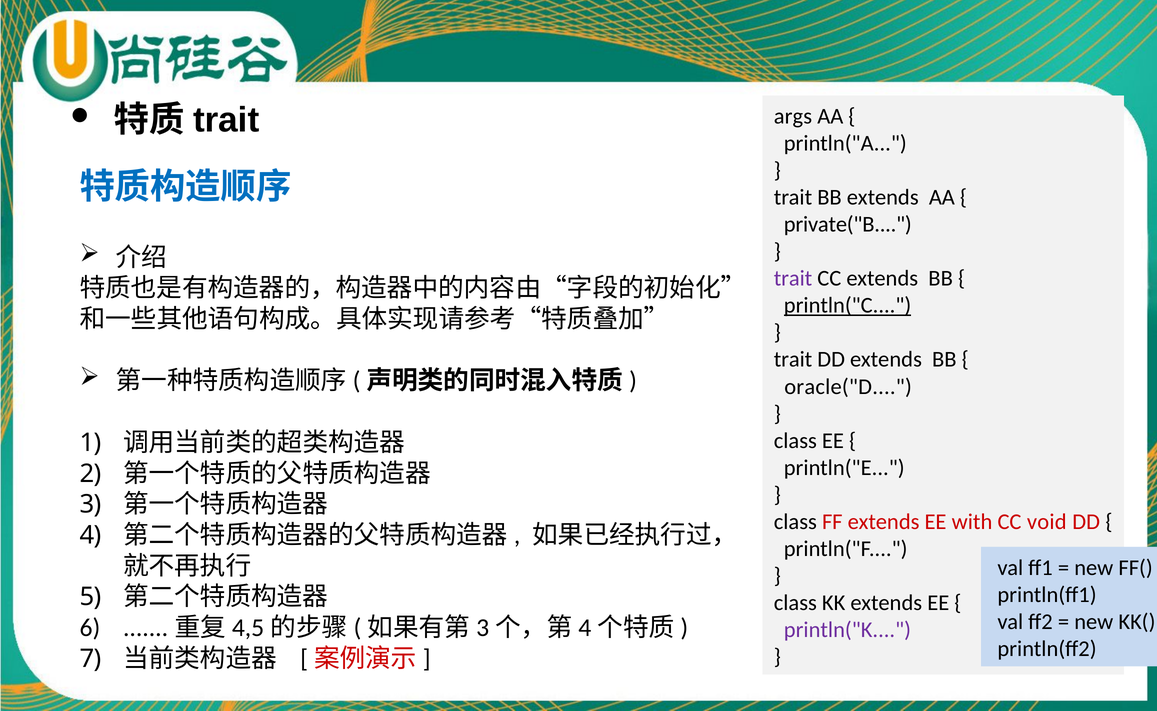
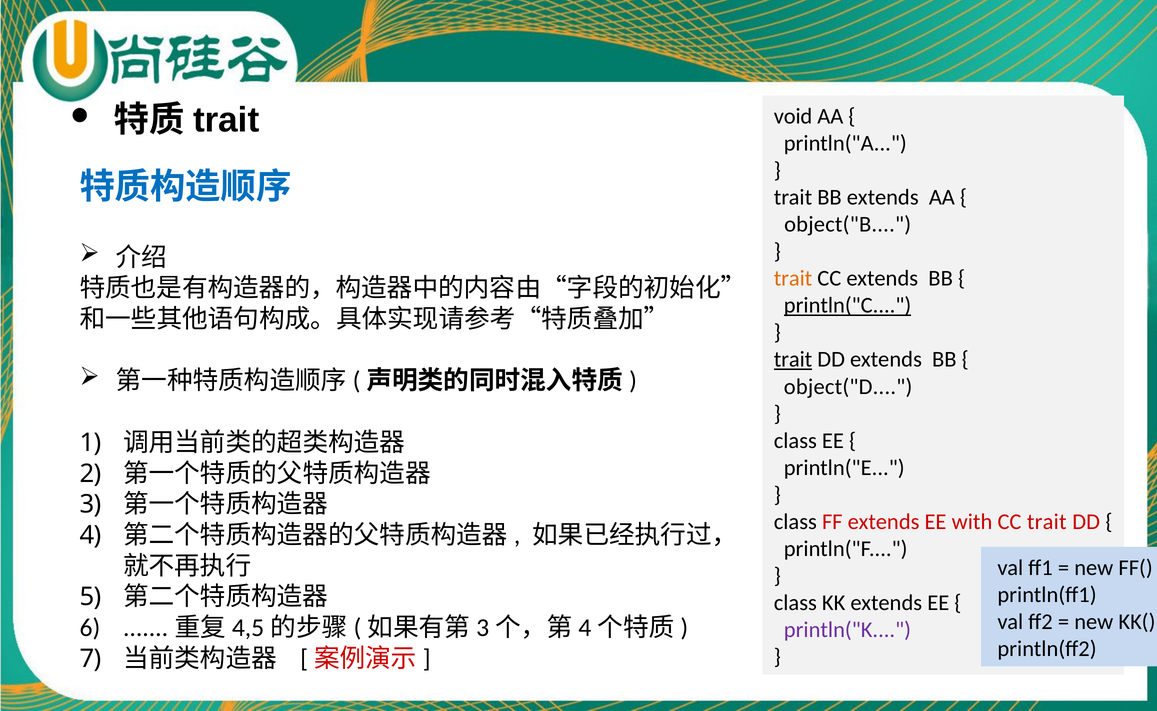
args: args -> void
private("B: private("B -> object("B
trait at (793, 278) colour: purple -> orange
trait at (793, 359) underline: none -> present
oracle("D: oracle("D -> object("D
CC void: void -> trait
